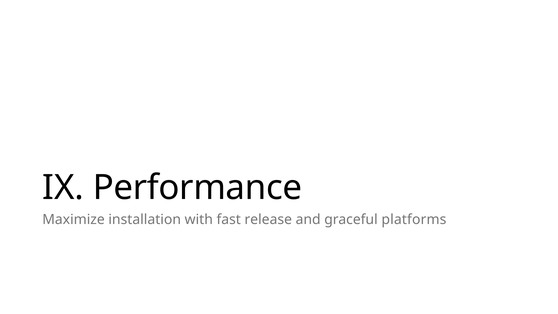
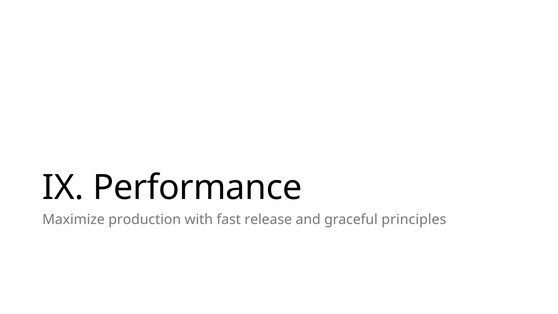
installation: installation -> production
platforms: platforms -> principles
